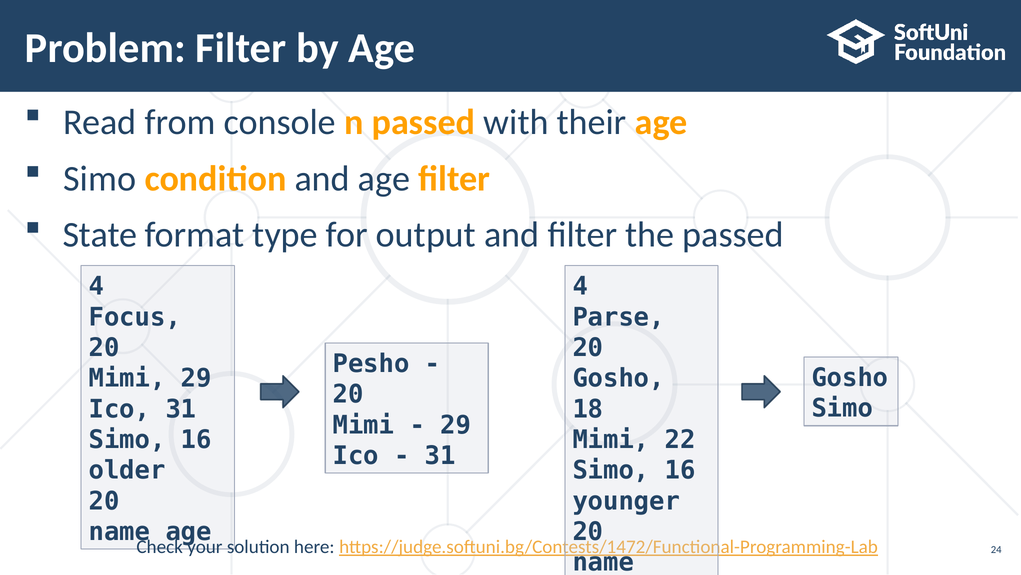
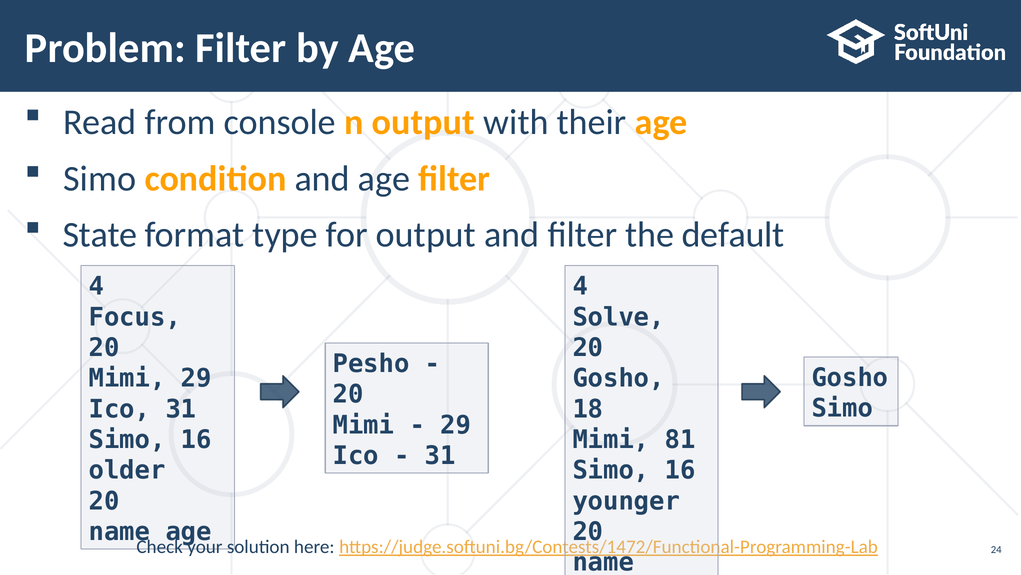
n passed: passed -> output
the passed: passed -> default
Parse: Parse -> Solve
22: 22 -> 81
